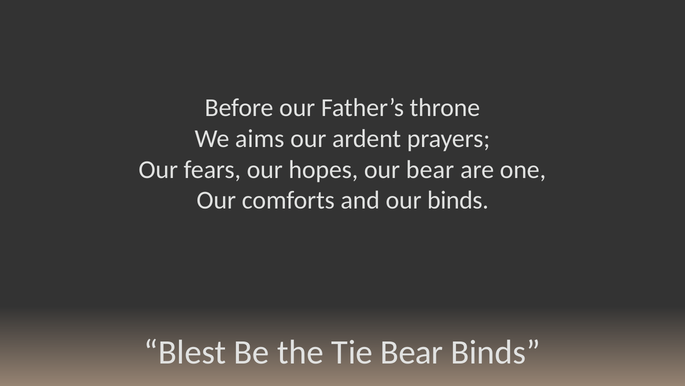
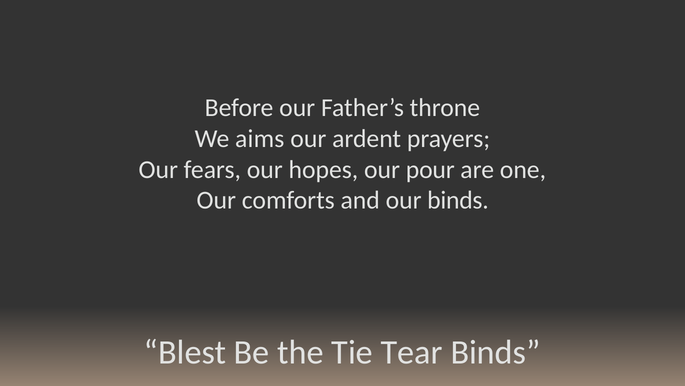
our bear: bear -> pour
Tie Bear: Bear -> Tear
